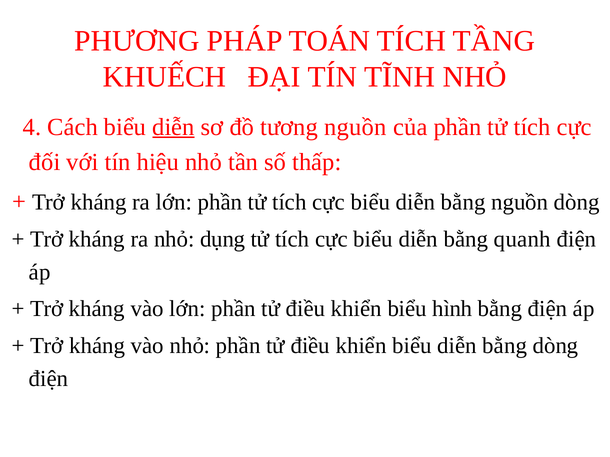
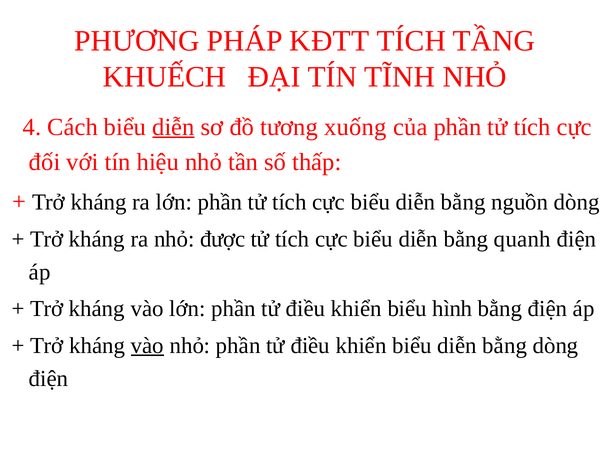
TOÁN: TOÁN -> KĐTT
tương nguồn: nguồn -> xuống
dụng: dụng -> được
vào at (147, 346) underline: none -> present
